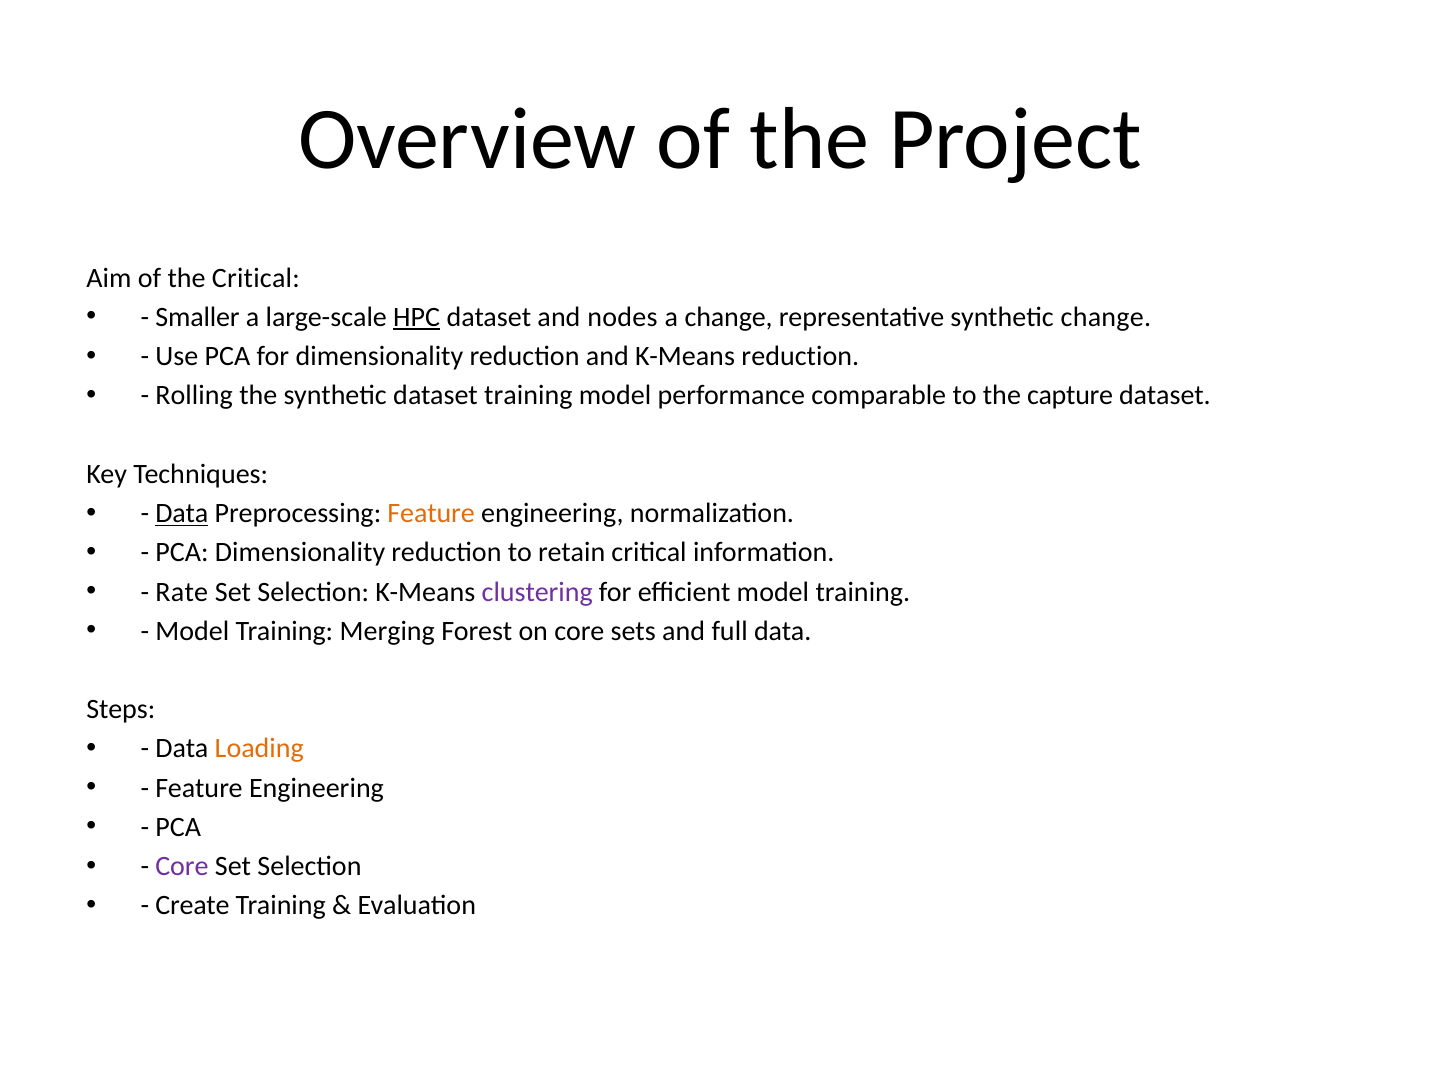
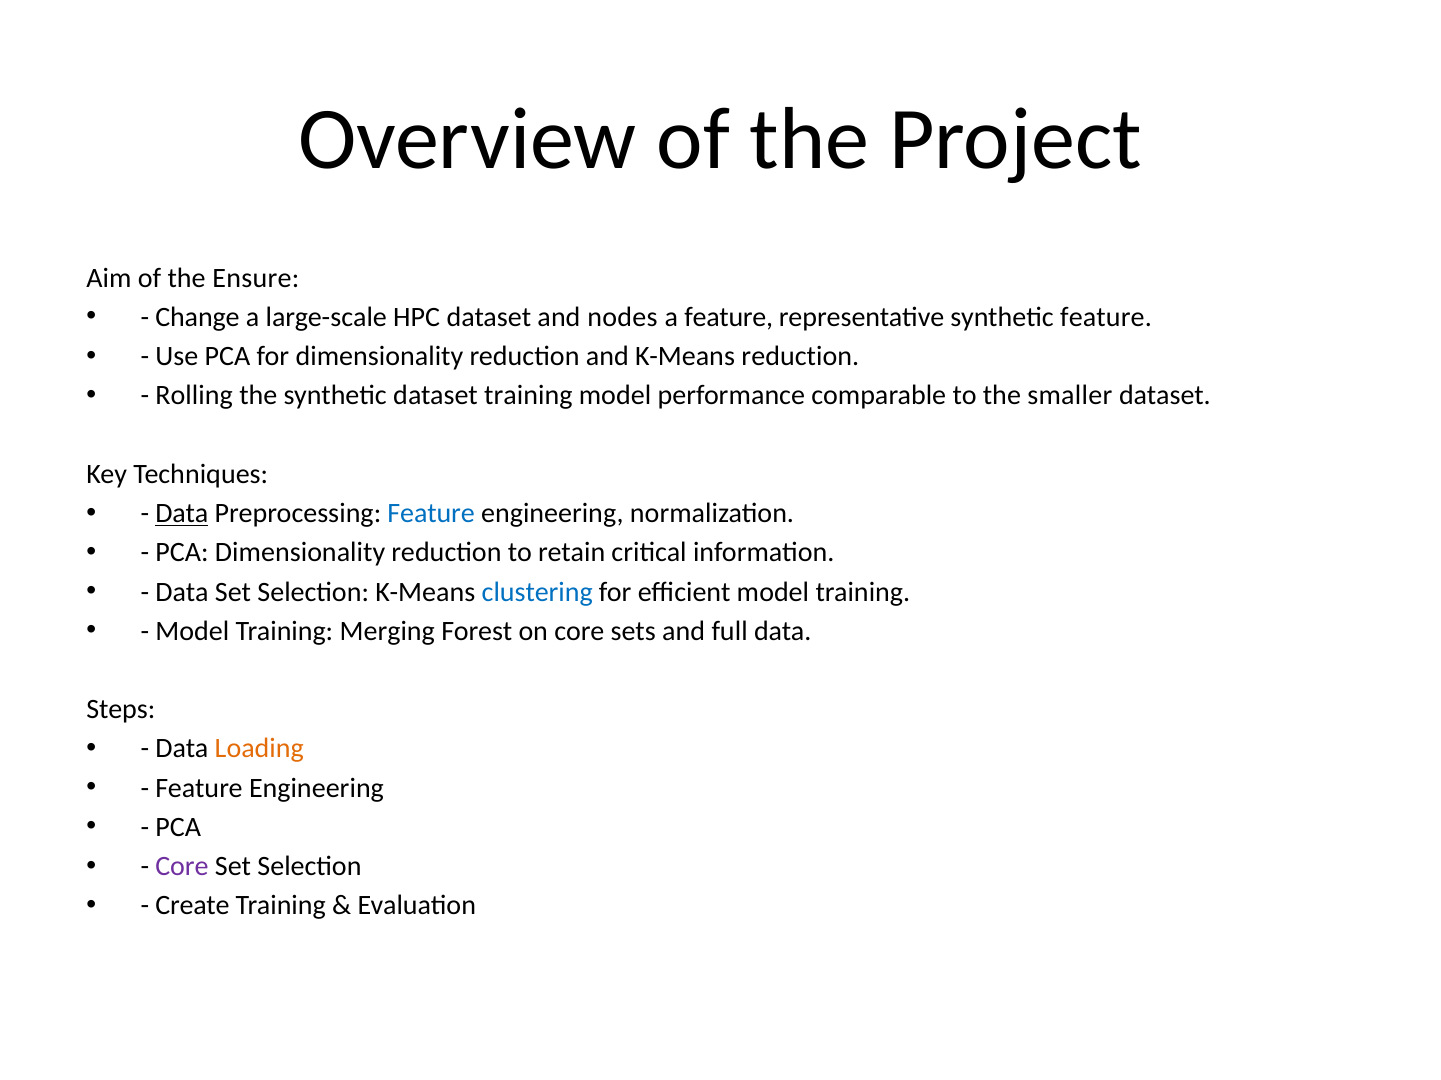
the Critical: Critical -> Ensure
Smaller: Smaller -> Change
HPC underline: present -> none
a change: change -> feature
synthetic change: change -> feature
capture: capture -> smaller
Feature at (431, 514) colour: orange -> blue
Rate at (182, 592): Rate -> Data
clustering colour: purple -> blue
